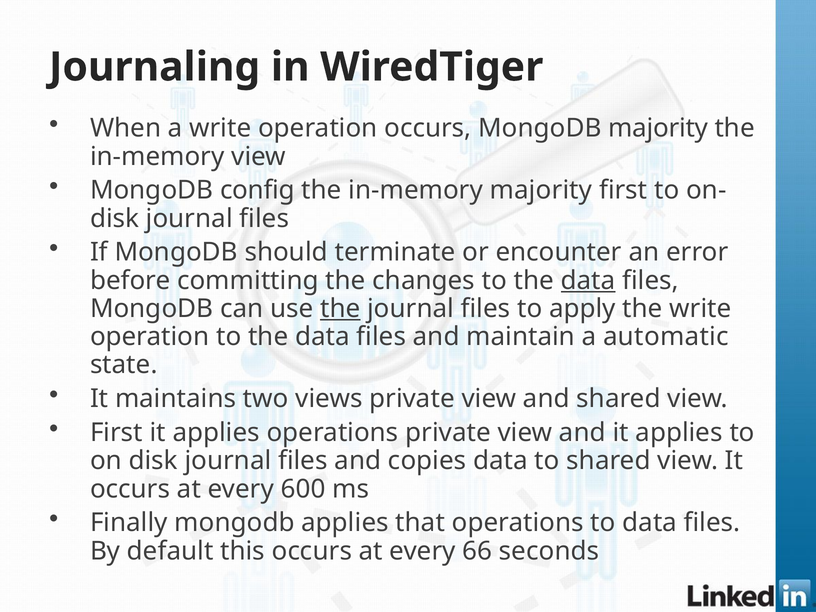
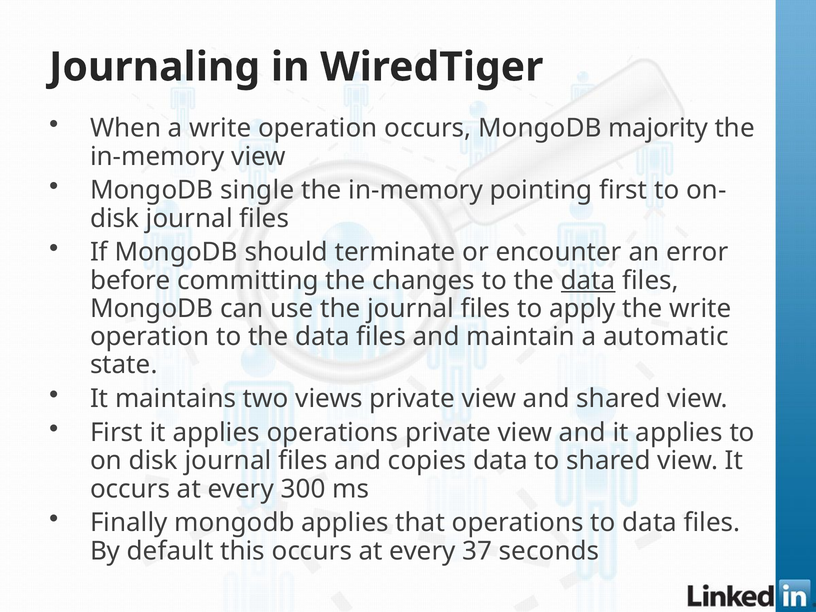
config: config -> single
in-memory majority: majority -> pointing
the at (340, 309) underline: present -> none
600: 600 -> 300
66: 66 -> 37
